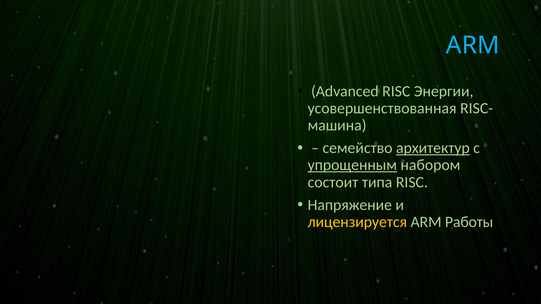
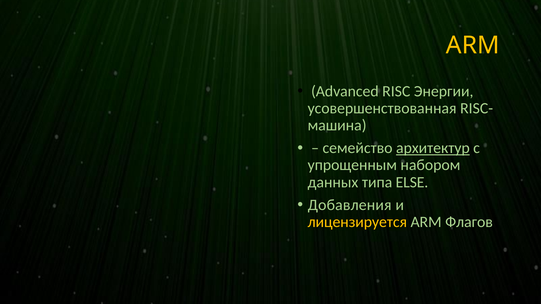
ARM at (473, 45) colour: light blue -> yellow
упрощенным underline: present -> none
состоит: состоит -> данных
типа RISС: RISС -> ELSE
Напряжение: Напряжение -> Добавления
Работы: Работы -> Флагов
